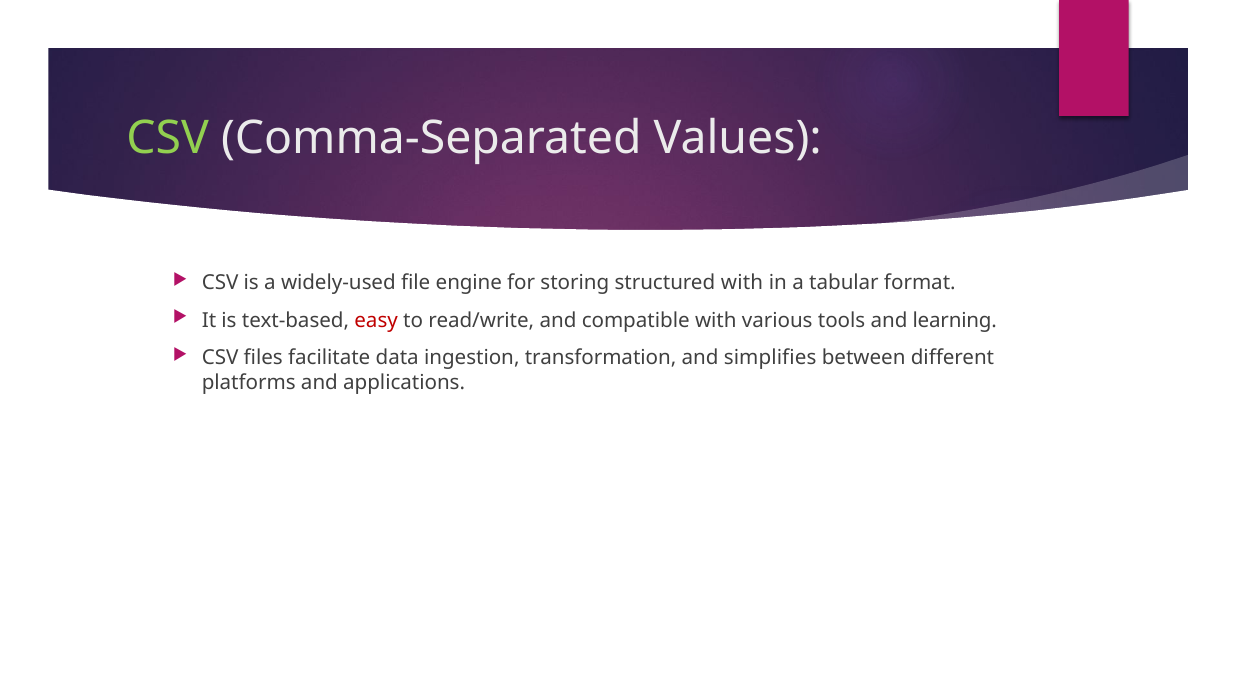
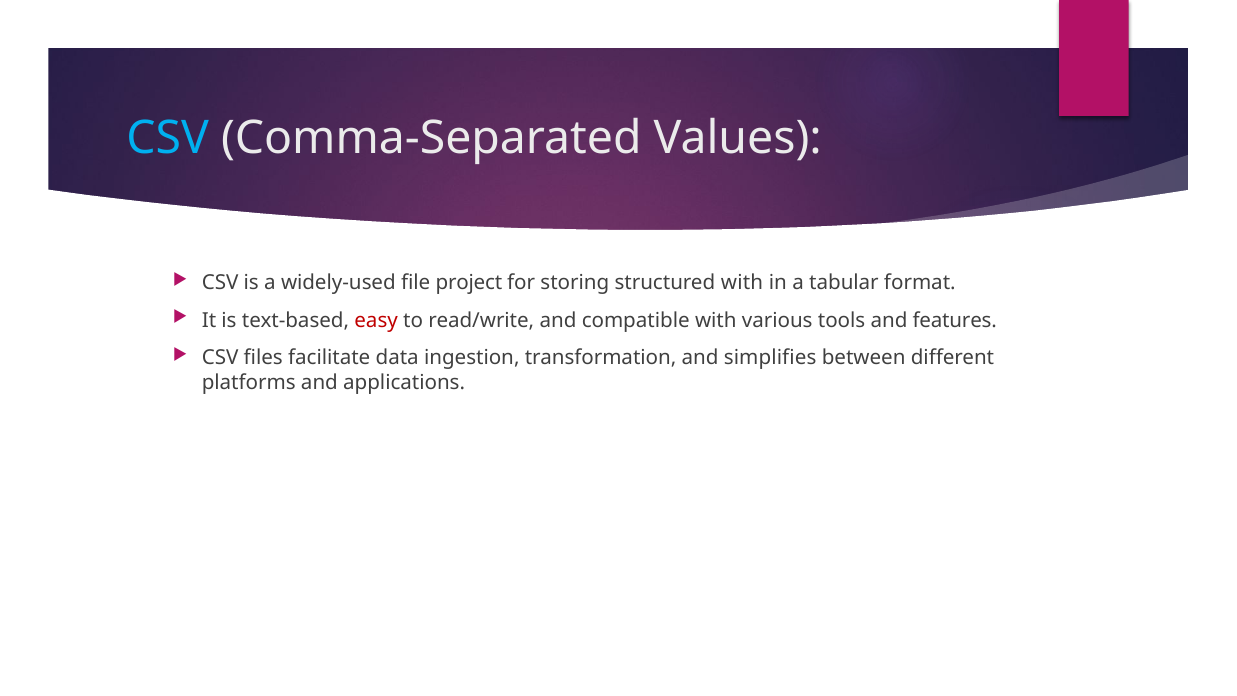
CSV at (168, 138) colour: light green -> light blue
engine: engine -> project
learning: learning -> features
